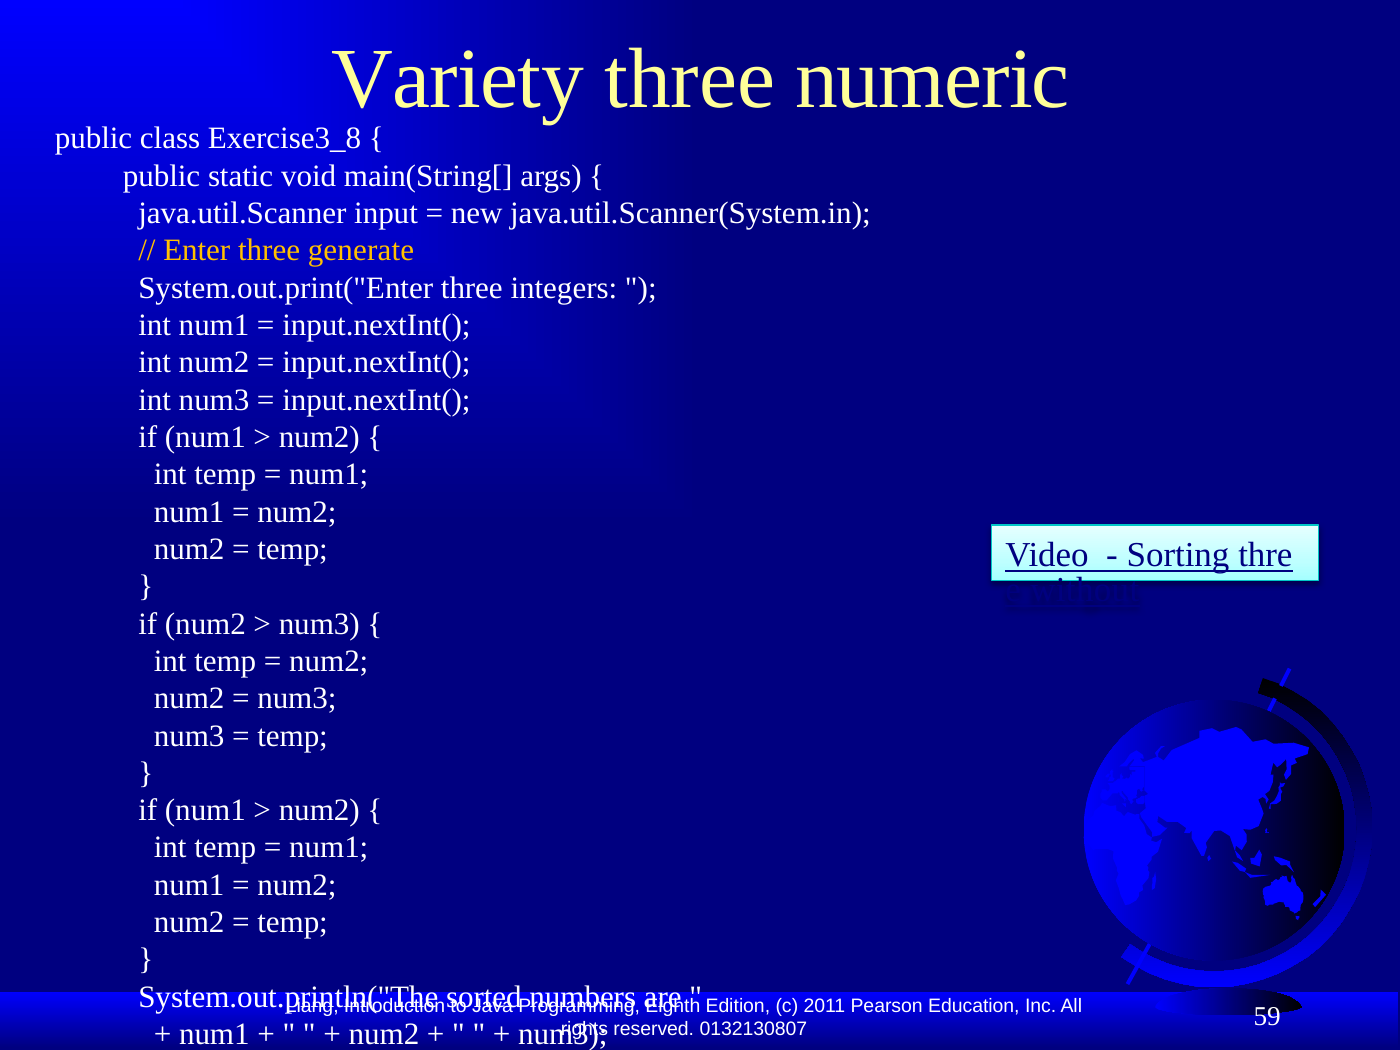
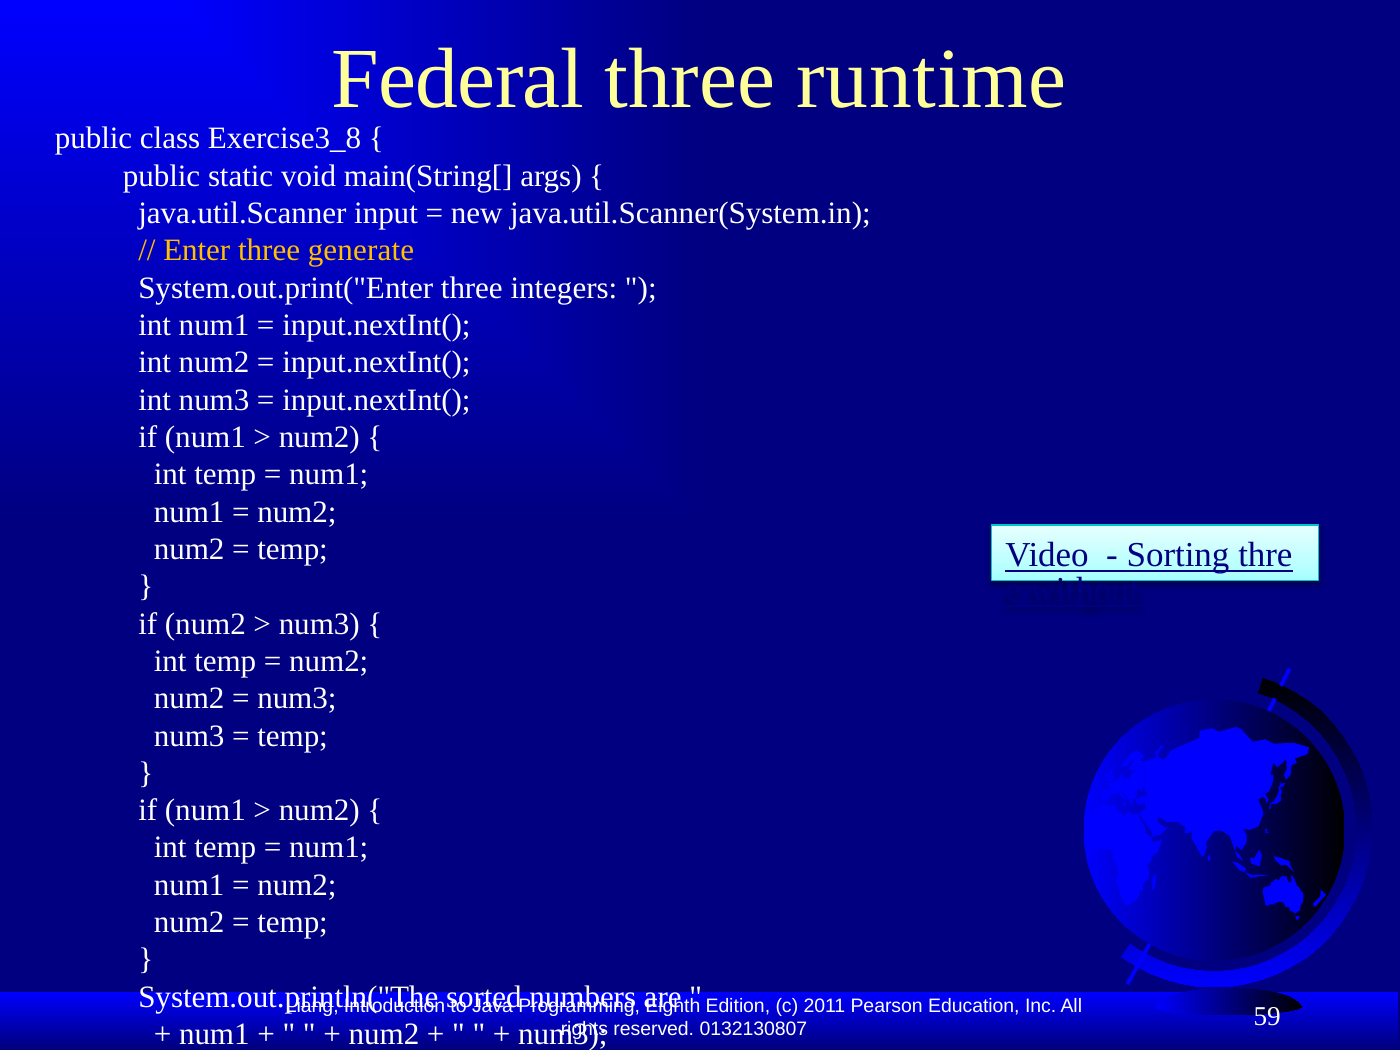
Variety: Variety -> Federal
numeric: numeric -> runtime
